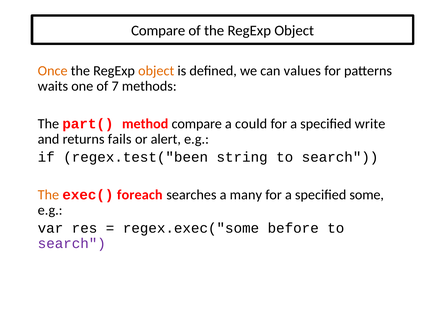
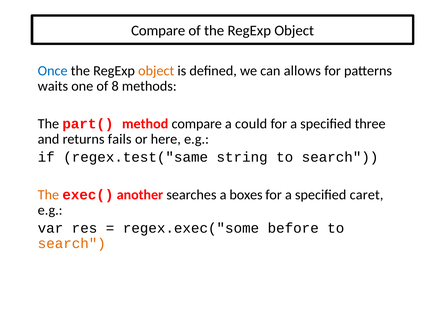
Once colour: orange -> blue
values: values -> allows
7: 7 -> 8
write: write -> three
alert: alert -> here
regex.test("been: regex.test("been -> regex.test("same
foreach: foreach -> another
many: many -> boxes
some: some -> caret
search at (72, 243) colour: purple -> orange
